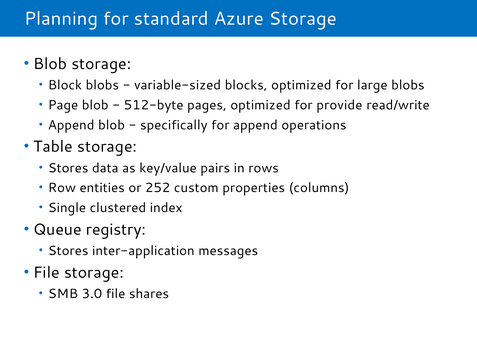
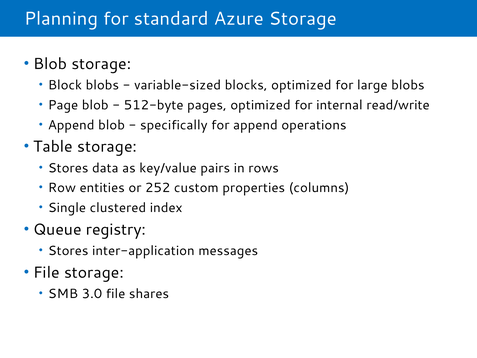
provide: provide -> internal
